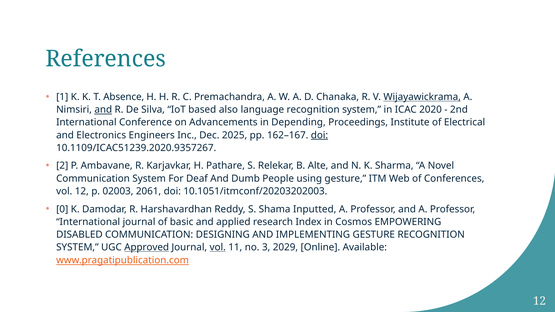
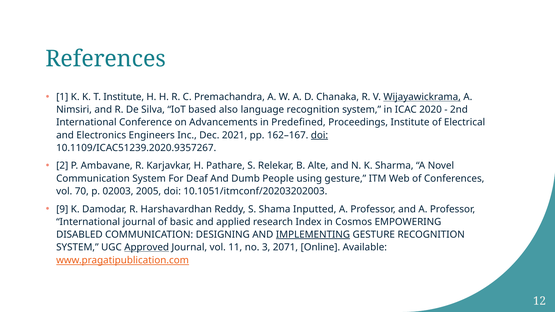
T Absence: Absence -> Institute
and at (103, 110) underline: present -> none
Depending: Depending -> Predefined
2025: 2025 -> 2021
vol 12: 12 -> 70
2061: 2061 -> 2005
0: 0 -> 9
IMPLEMENTING underline: none -> present
vol at (218, 247) underline: present -> none
2029: 2029 -> 2071
